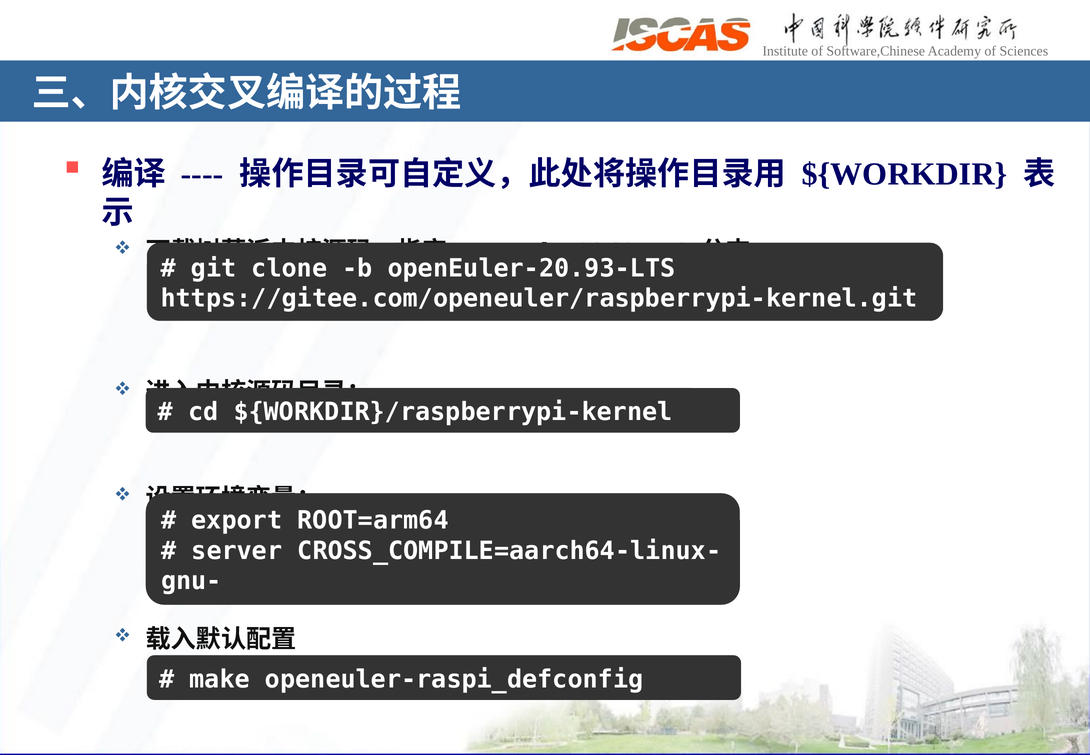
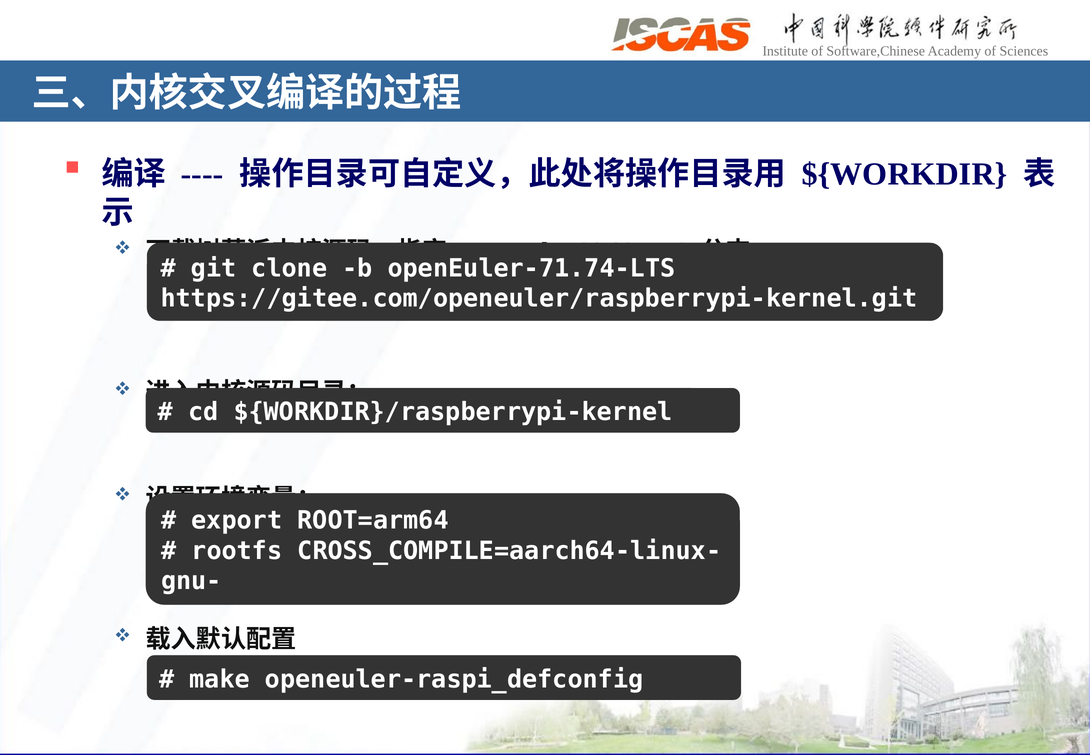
openEuler-20.93-LTS: openEuler-20.93-LTS -> openEuler-71.74-LTS
server: server -> rootfs
